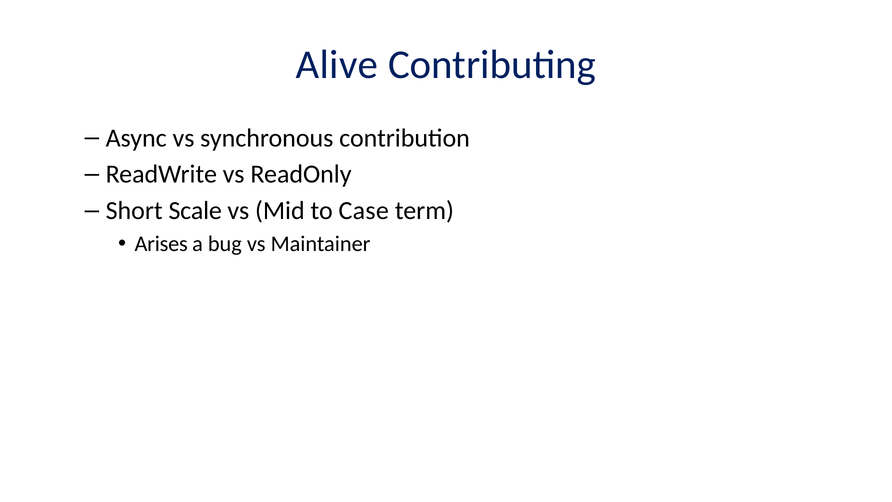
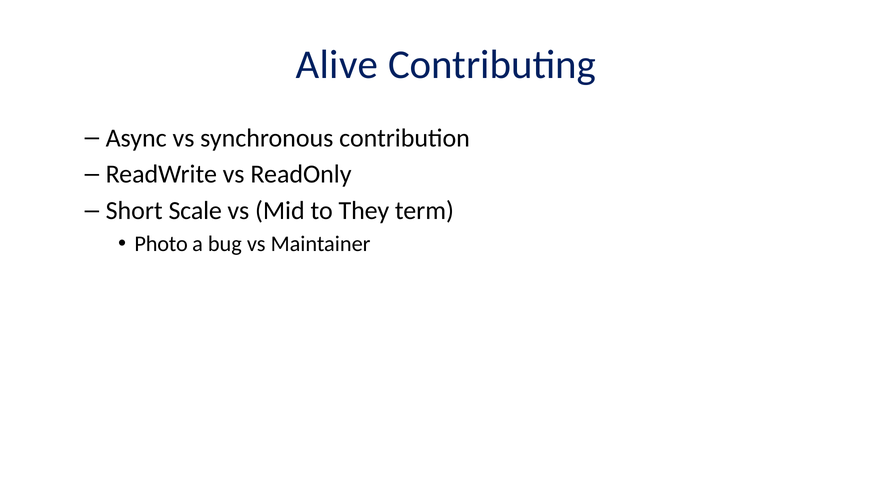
Case: Case -> They
Arises: Arises -> Photo
